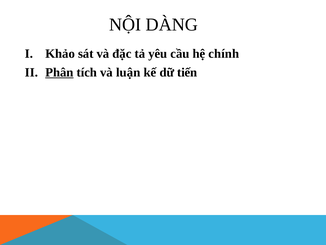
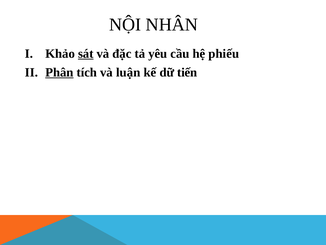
DÀNG: DÀNG -> NHÂN
sát underline: none -> present
chính: chính -> phiếu
